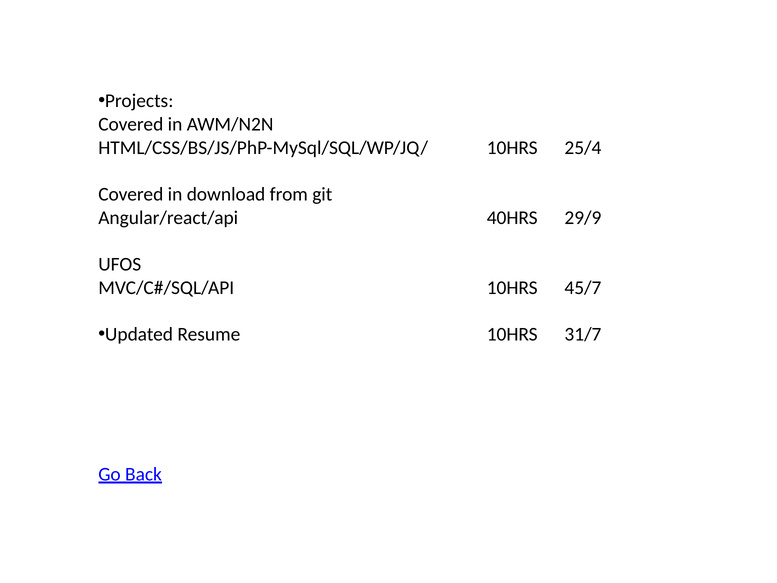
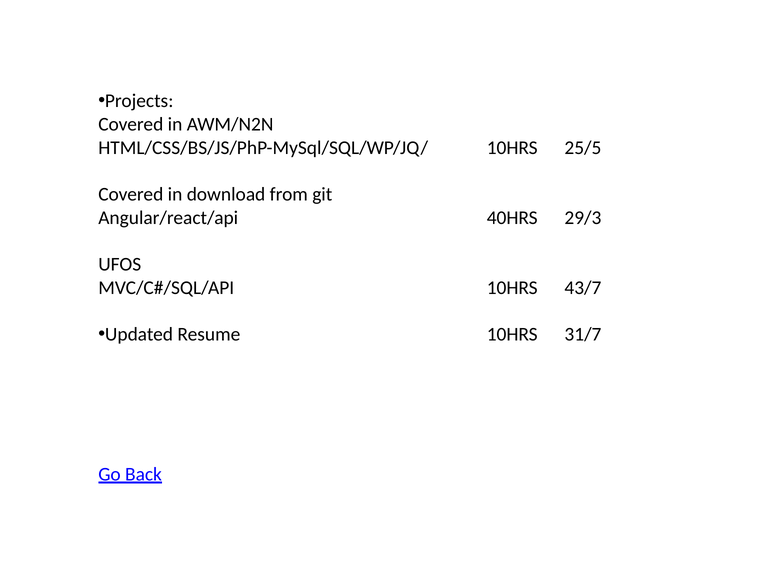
25/4: 25/4 -> 25/5
29/9: 29/9 -> 29/3
45/7: 45/7 -> 43/7
